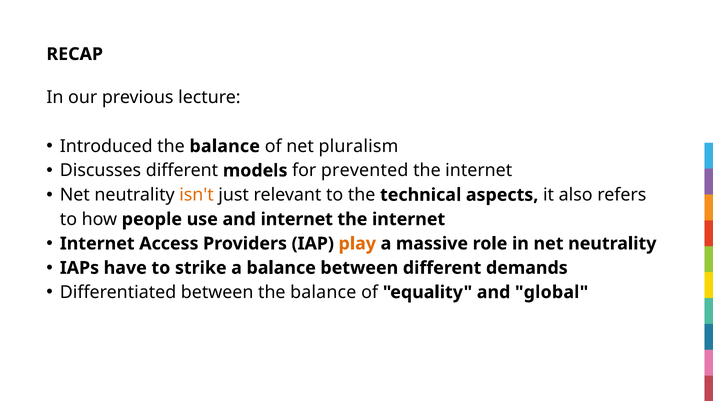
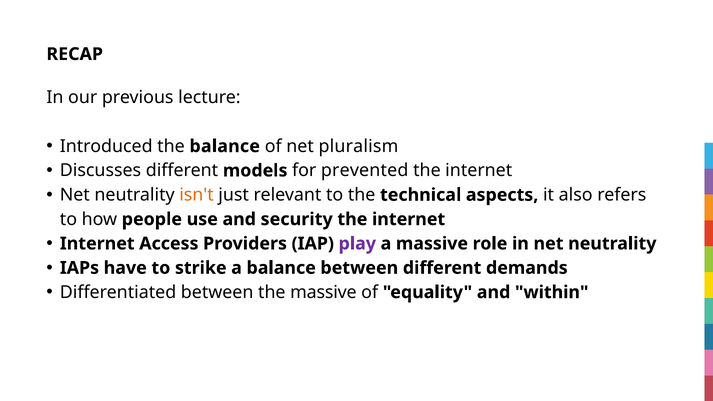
and internet: internet -> security
play colour: orange -> purple
between the balance: balance -> massive
global: global -> within
